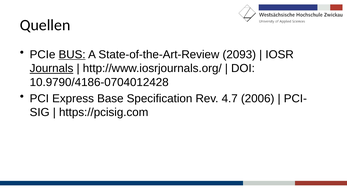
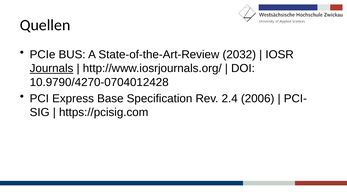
BUS underline: present -> none
2093: 2093 -> 2032
10.9790/4186-0704012428: 10.9790/4186-0704012428 -> 10.9790/4270-0704012428
4.7: 4.7 -> 2.4
